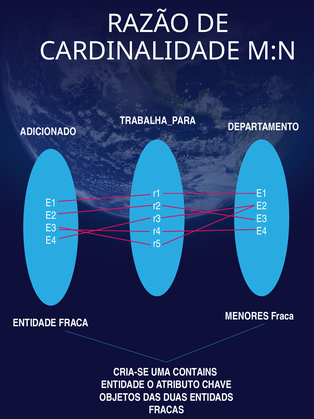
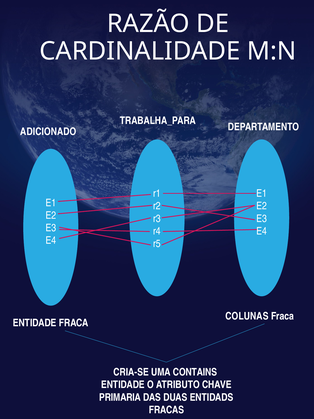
MENORES: MENORES -> COLUNAS
OBJETOS: OBJETOS -> PRIMARIA
